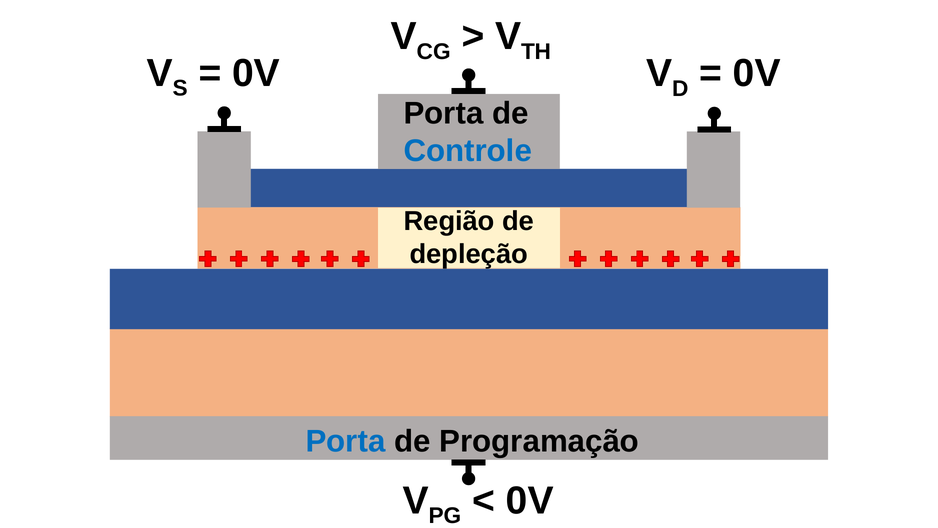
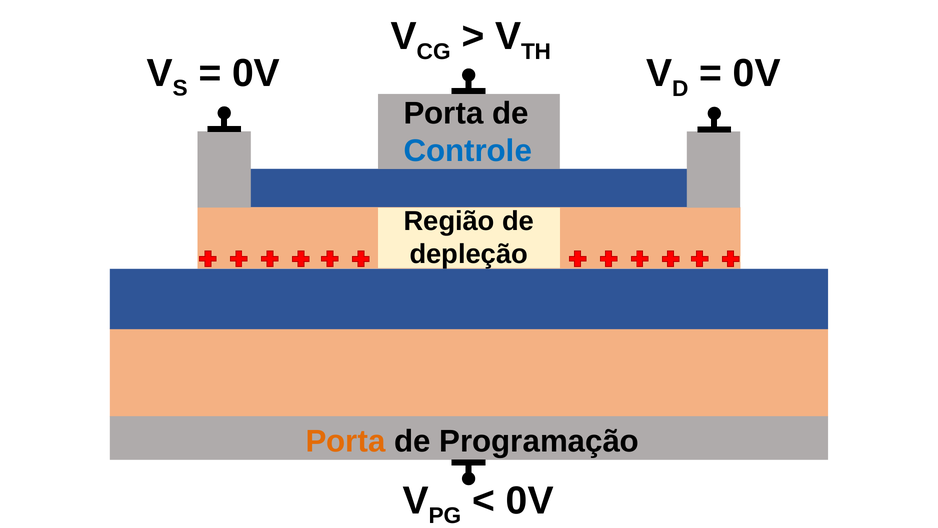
Porta at (345, 441) colour: blue -> orange
